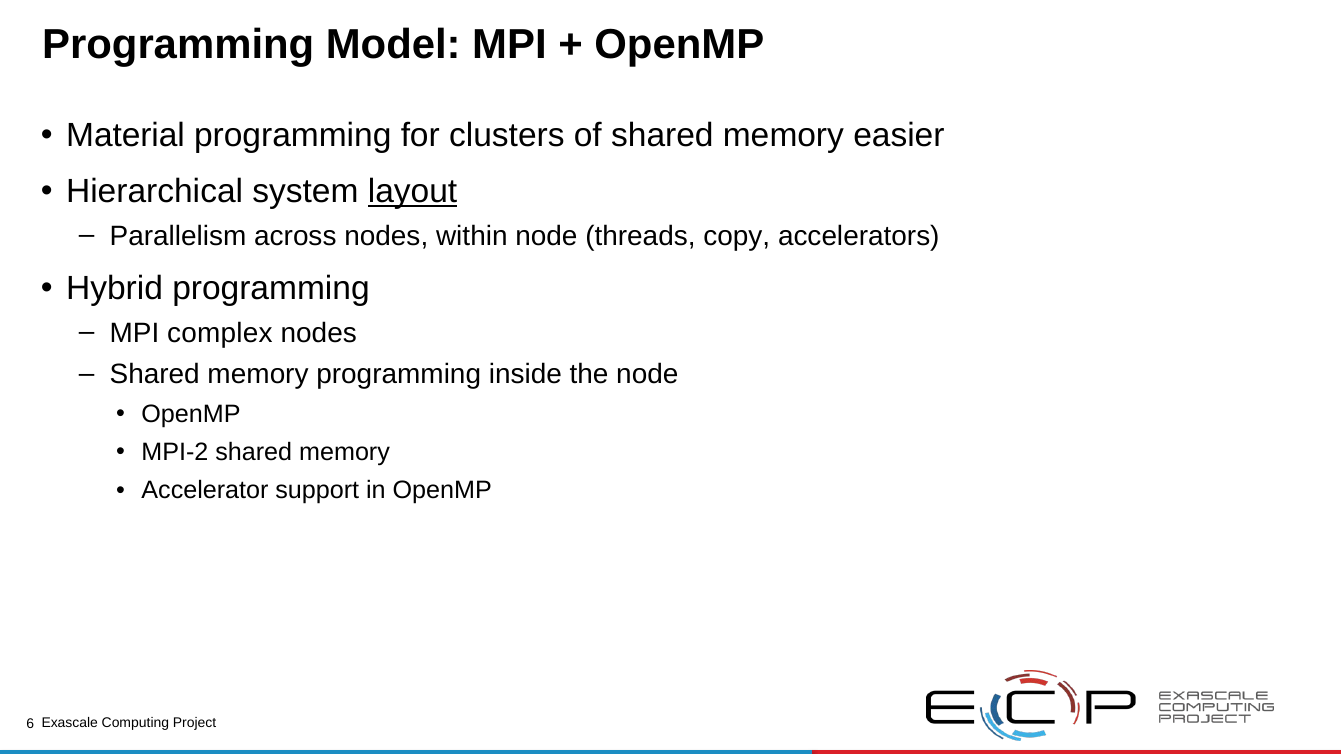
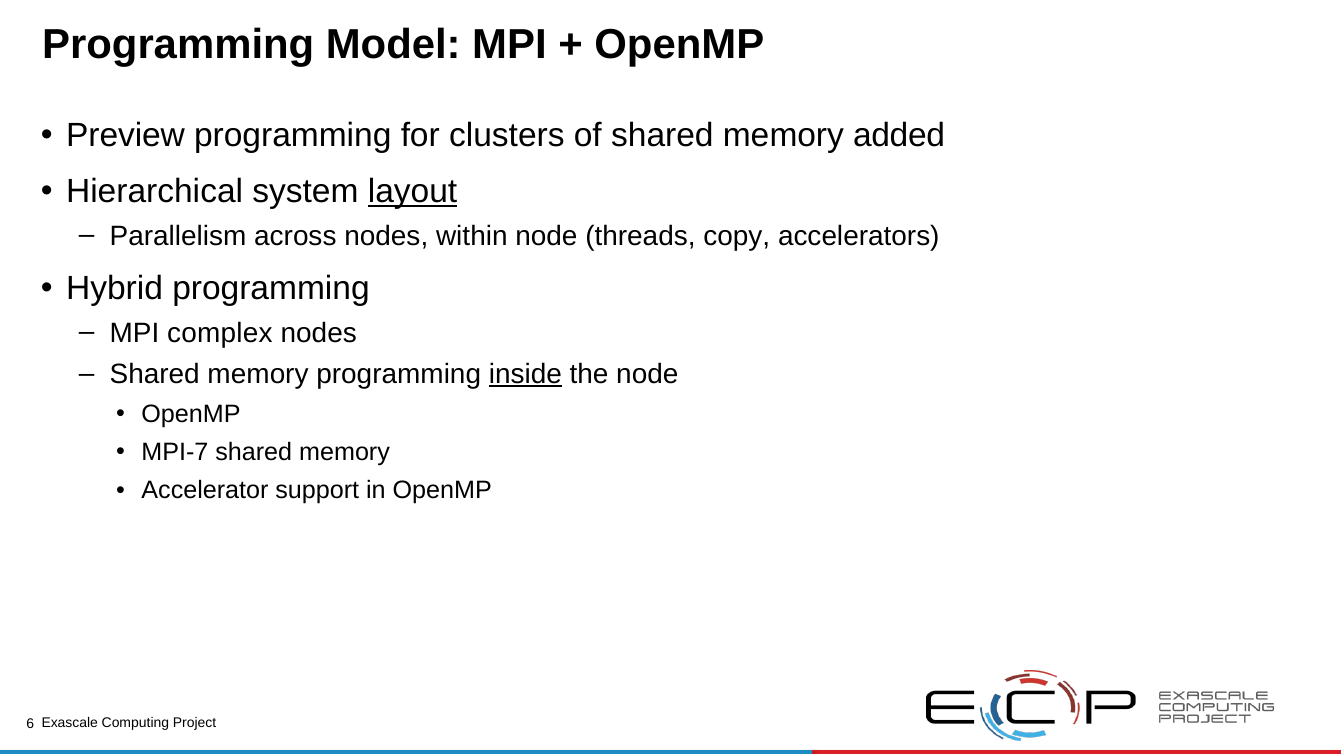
Material: Material -> Preview
easier: easier -> added
inside underline: none -> present
MPI-2: MPI-2 -> MPI-7
